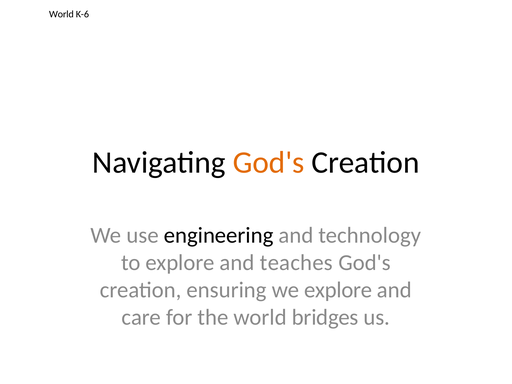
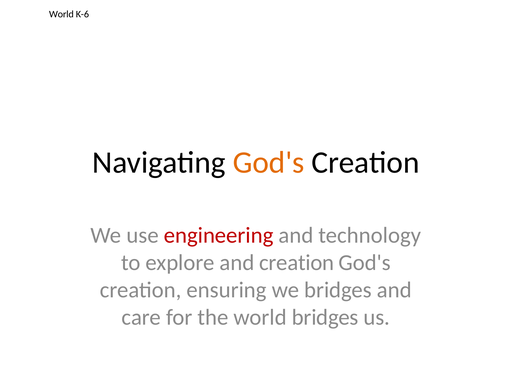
engineering colour: black -> red
and teaches: teaches -> creation
we explore: explore -> bridges
